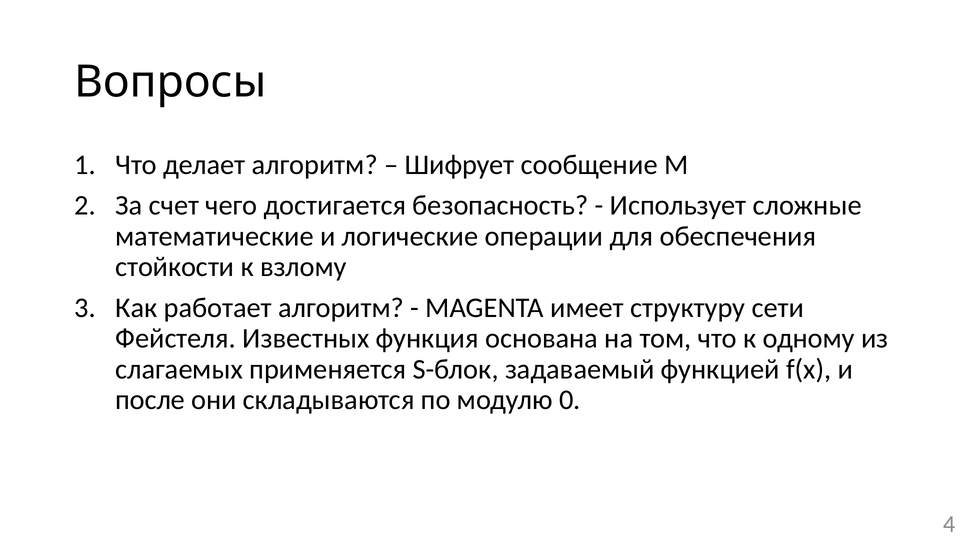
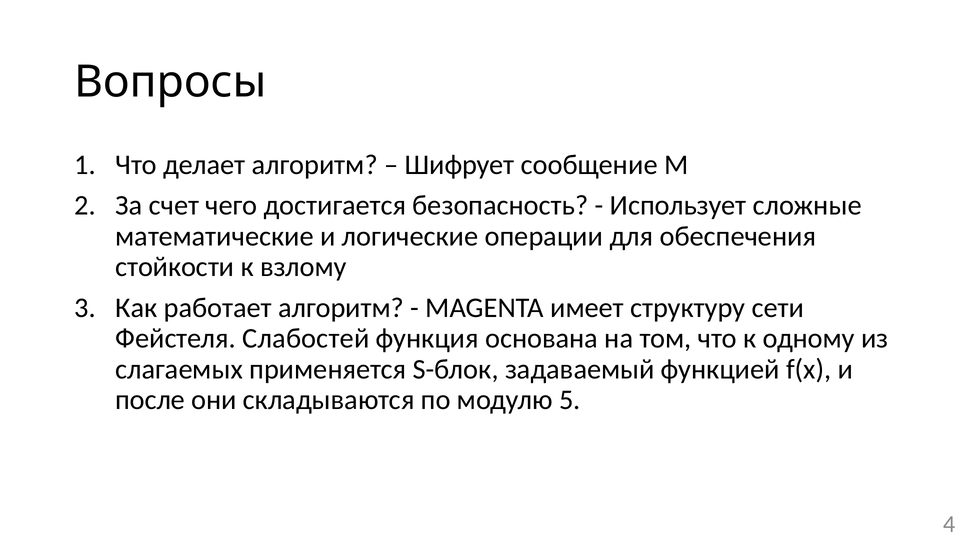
Известных: Известных -> Слабостей
0: 0 -> 5
